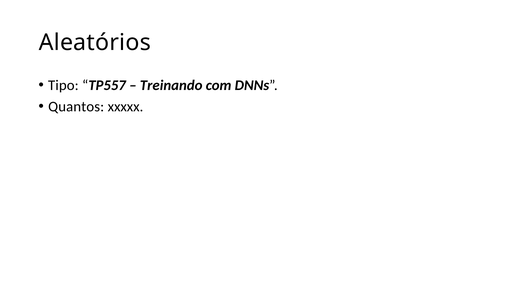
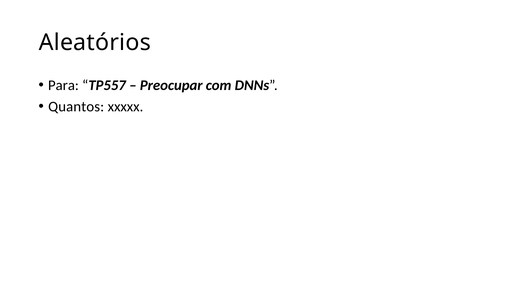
Tipo: Tipo -> Para
Treinando: Treinando -> Preocupar
